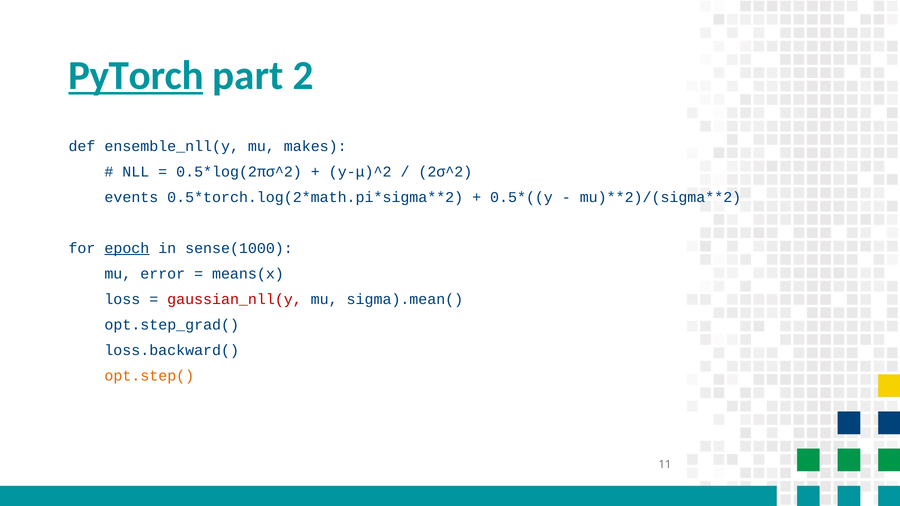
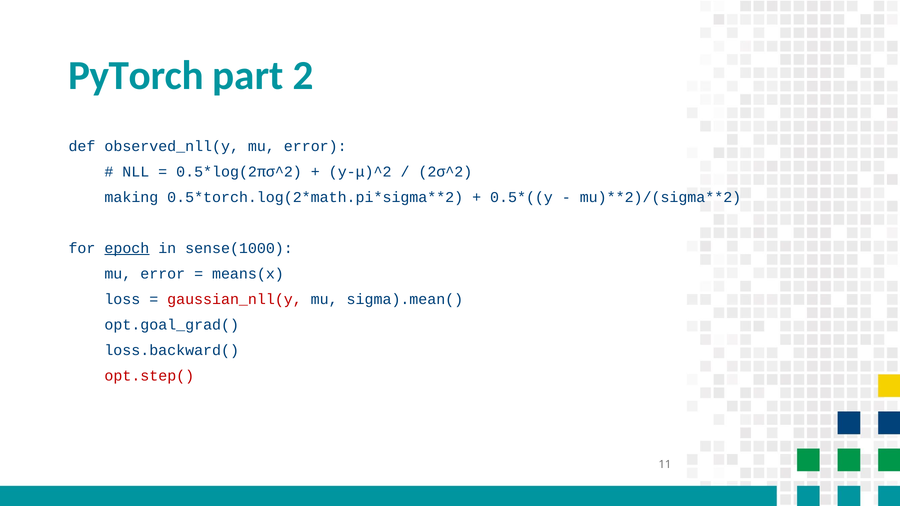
PyTorch underline: present -> none
ensemble_nll(y: ensemble_nll(y -> observed_nll(y
makes at (315, 146): makes -> error
events: events -> making
opt.step_grad(: opt.step_grad( -> opt.goal_grad(
opt.step( colour: orange -> red
